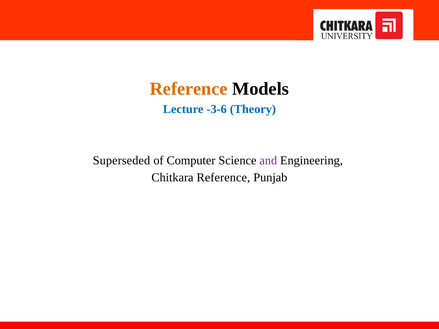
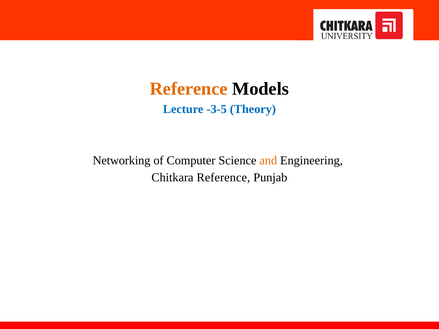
-3-6: -3-6 -> -3-5
Superseded: Superseded -> Networking
and colour: purple -> orange
